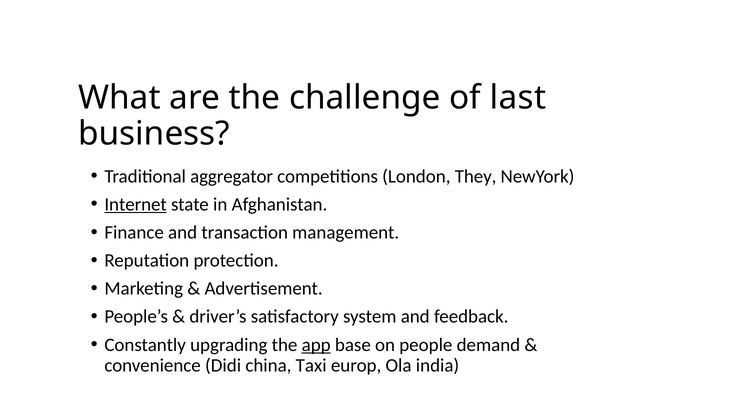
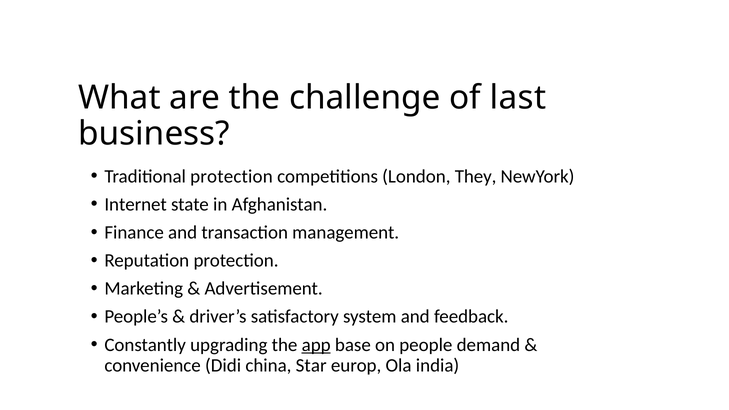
Traditional aggregator: aggregator -> protection
Internet underline: present -> none
Taxi: Taxi -> Star
